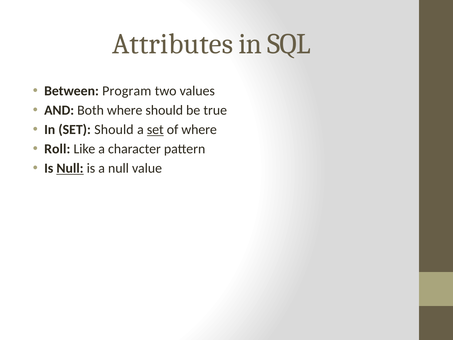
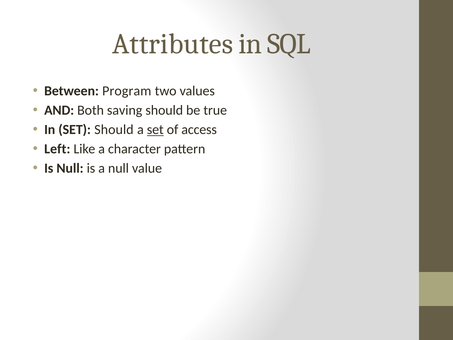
Both where: where -> saving
of where: where -> access
Roll: Roll -> Left
Null at (70, 168) underline: present -> none
